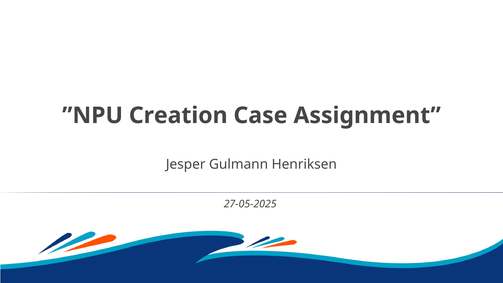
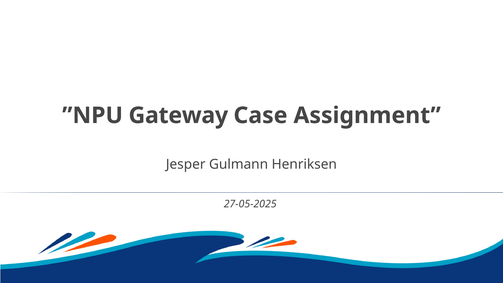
Creation: Creation -> Gateway
